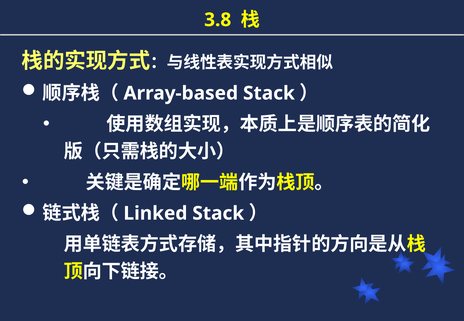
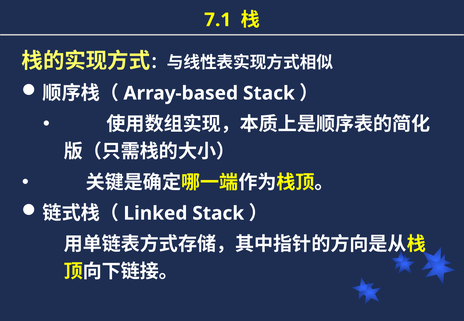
3.8: 3.8 -> 7.1
